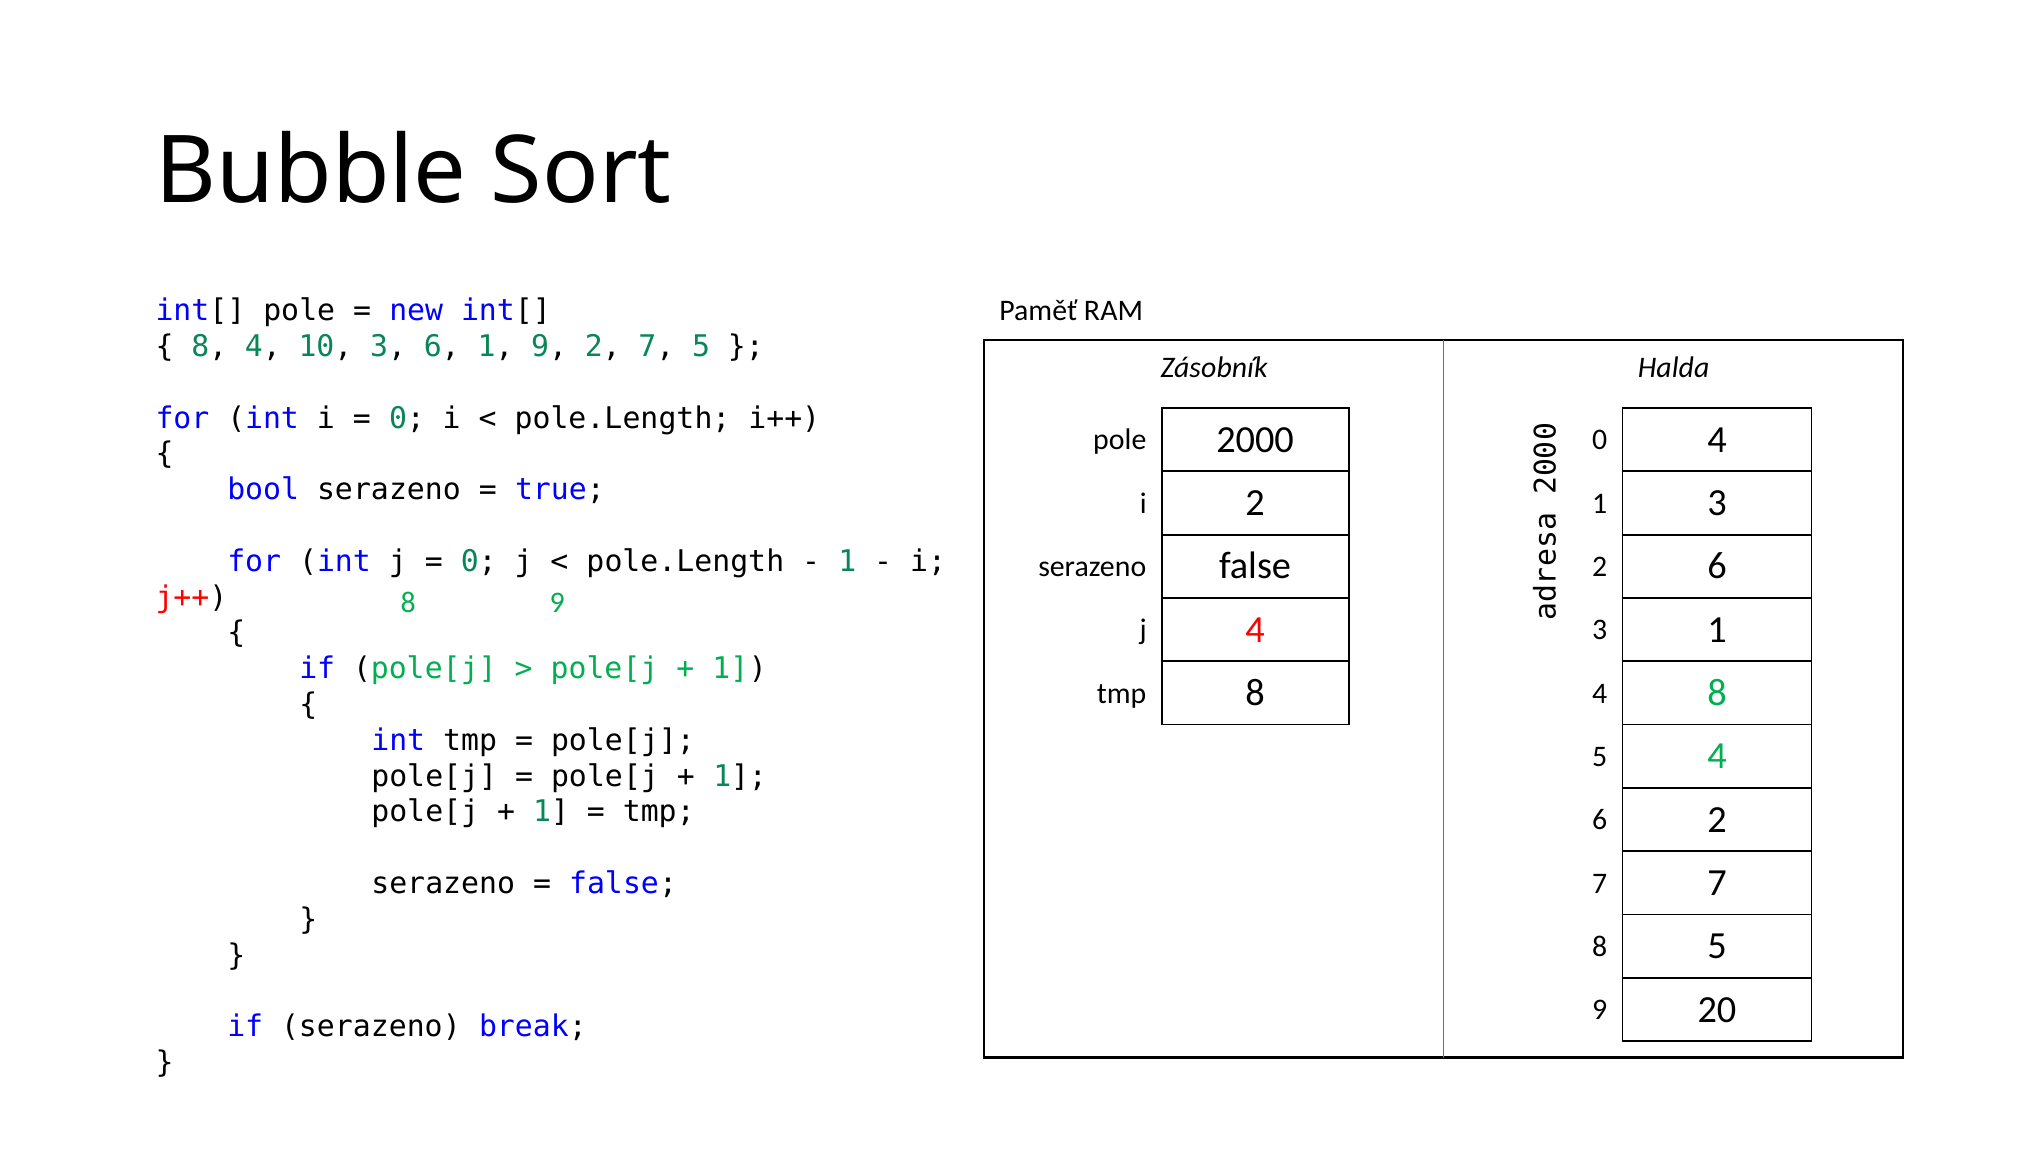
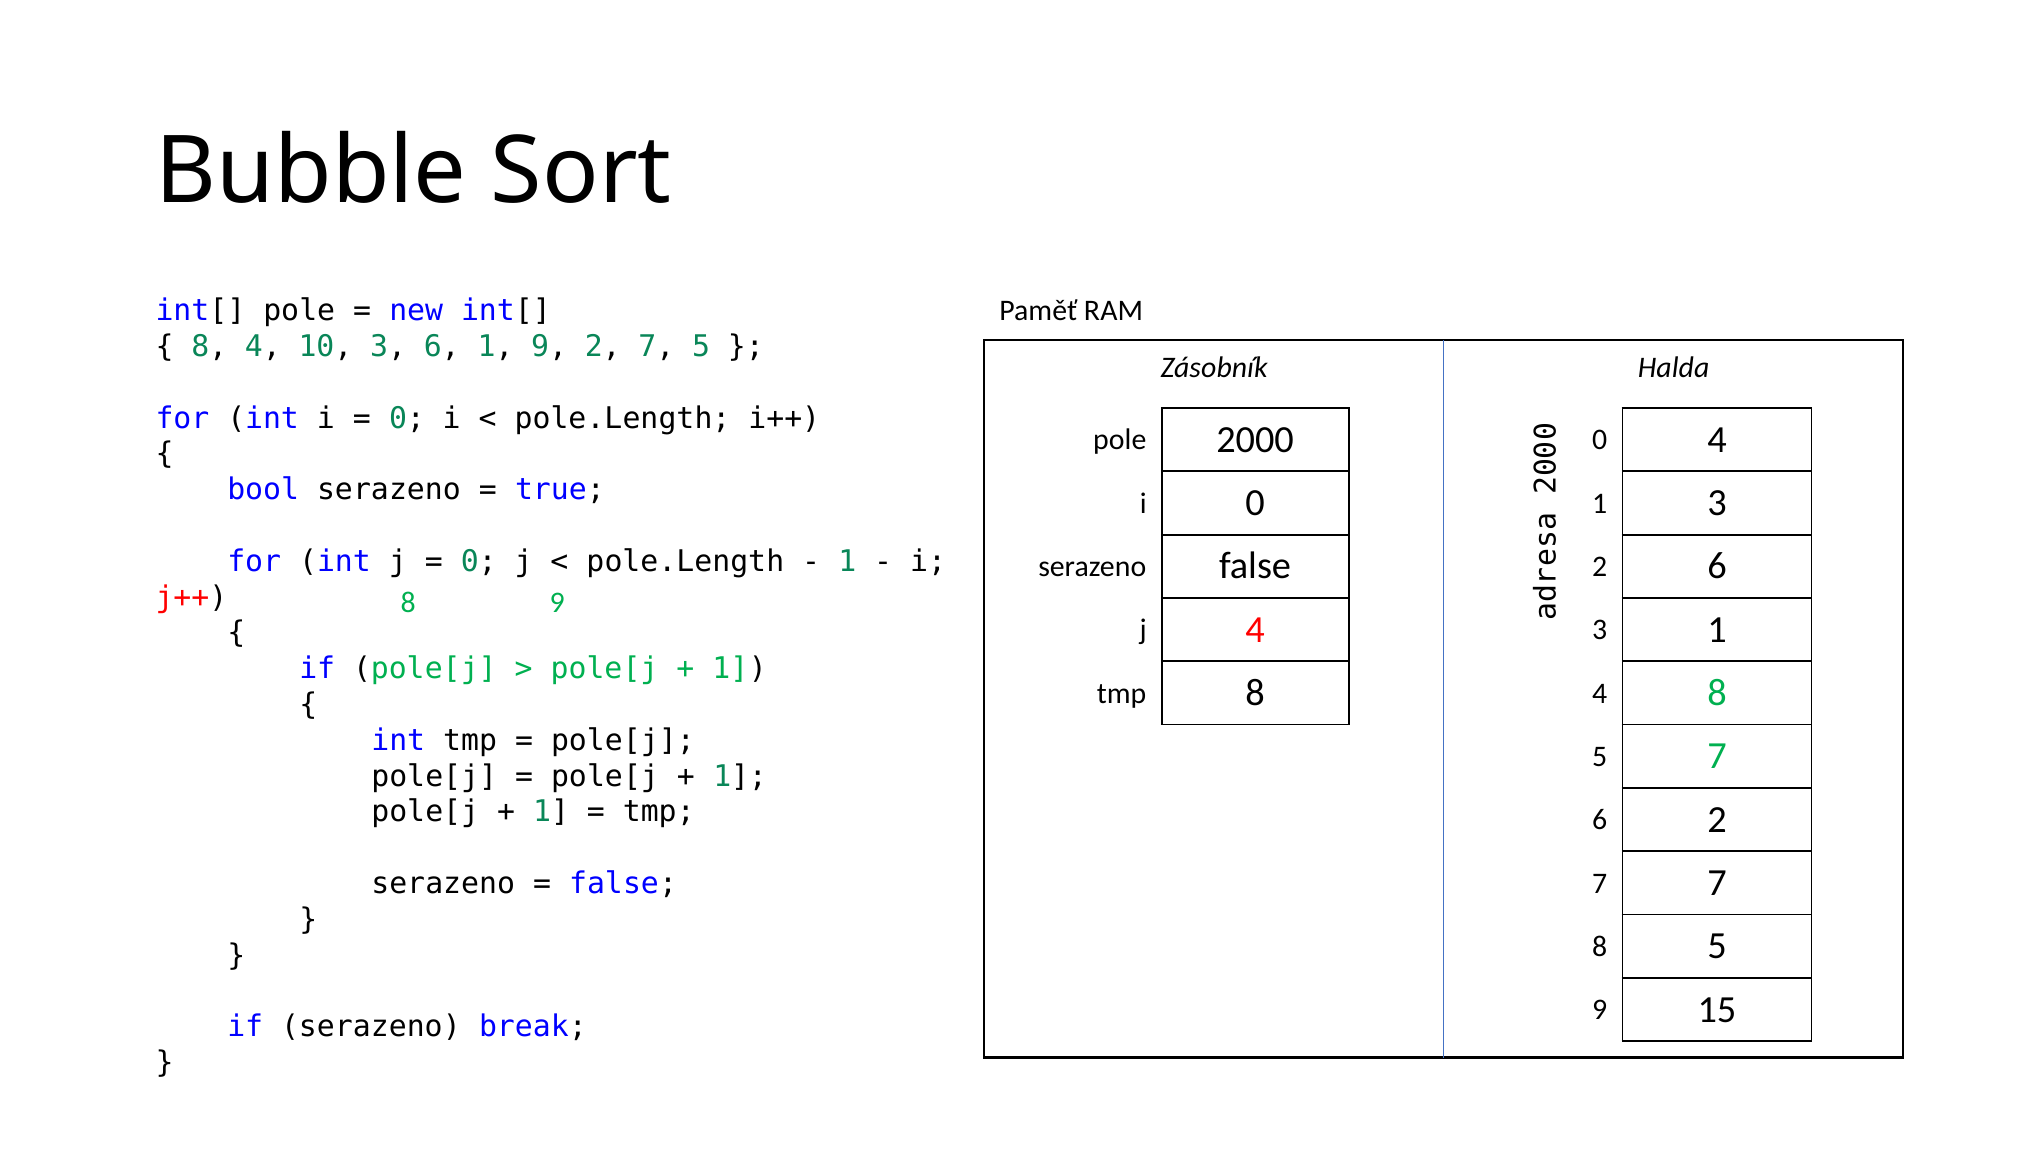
i 2: 2 -> 0
5 4: 4 -> 7
20: 20 -> 15
